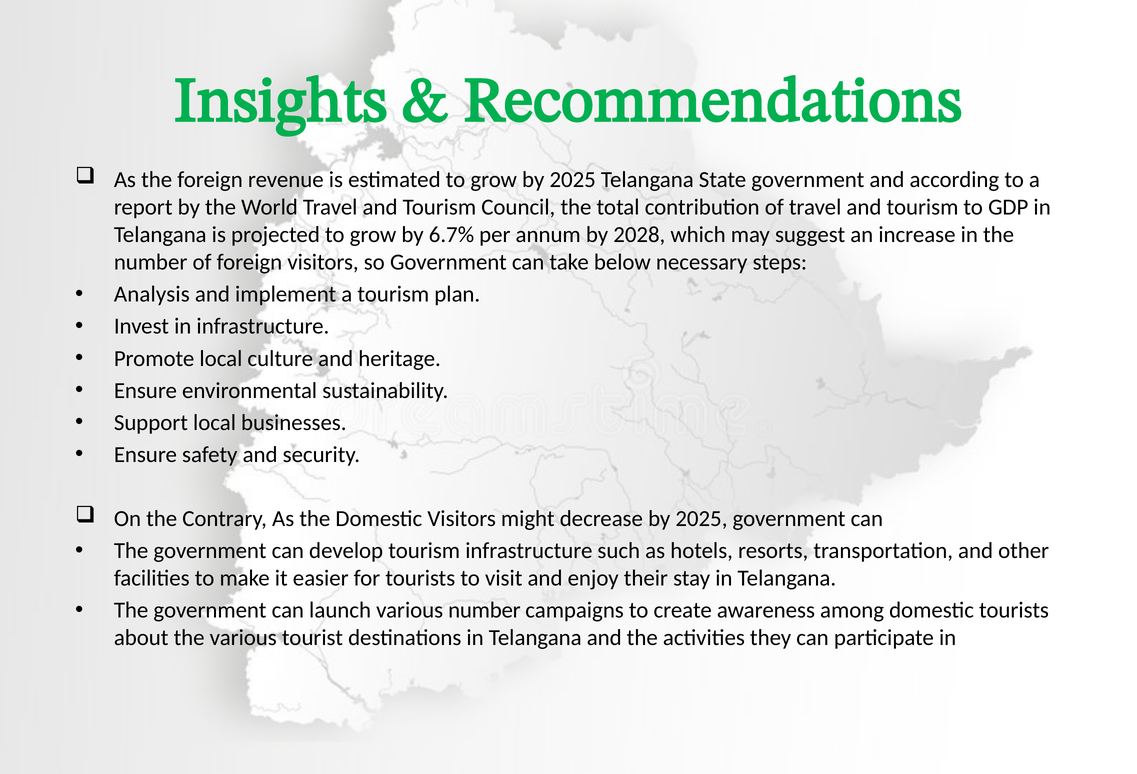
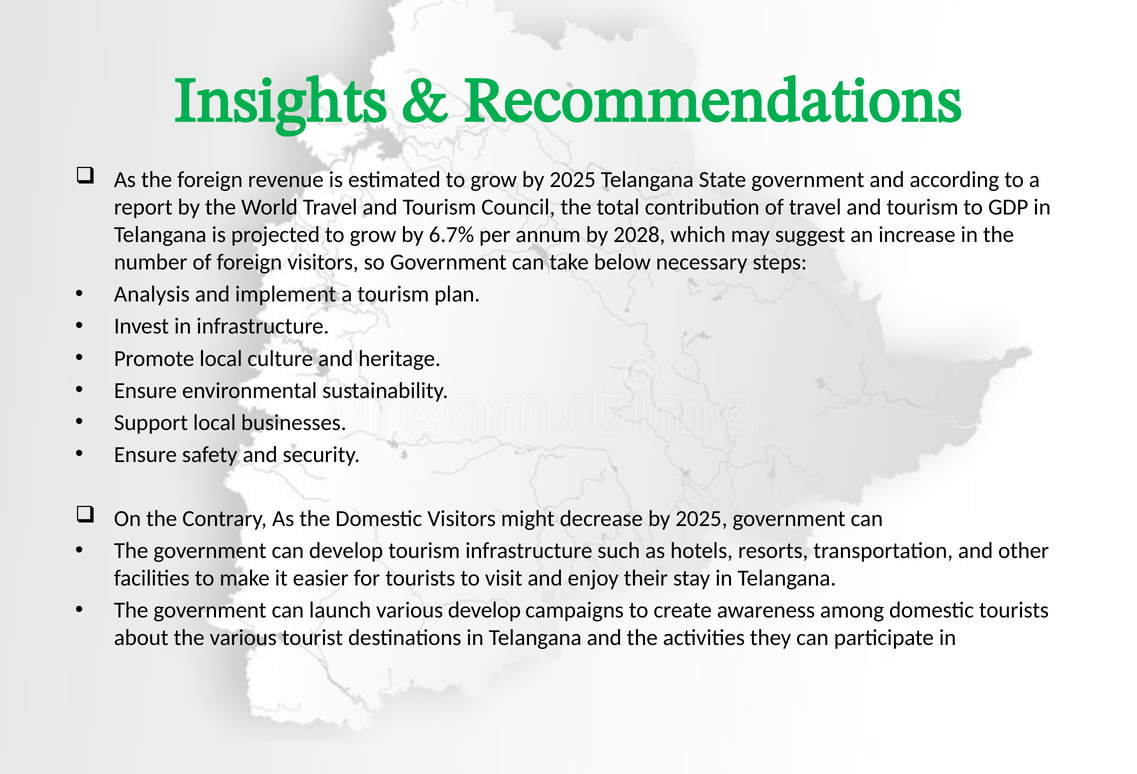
various number: number -> develop
